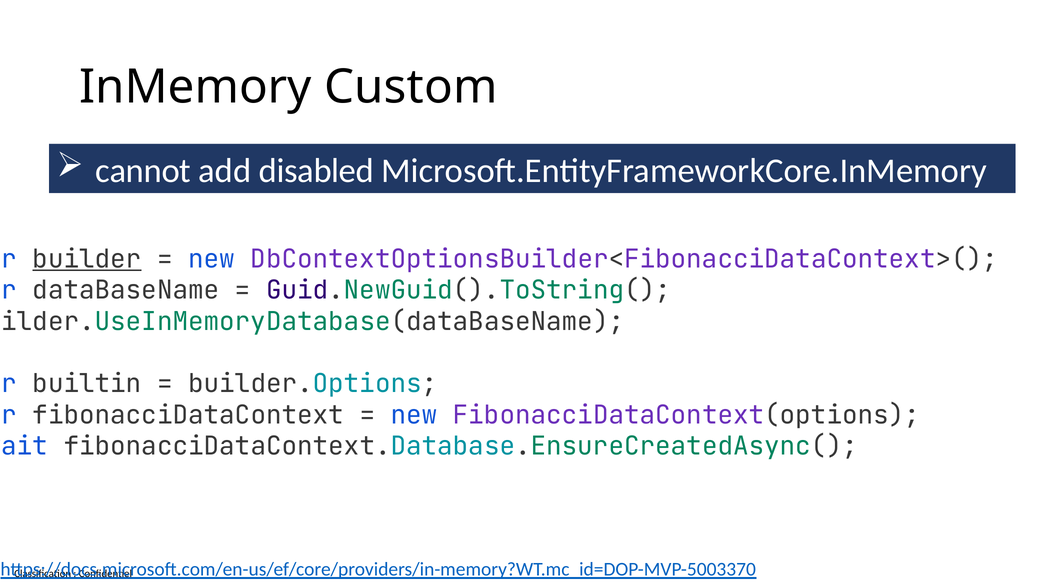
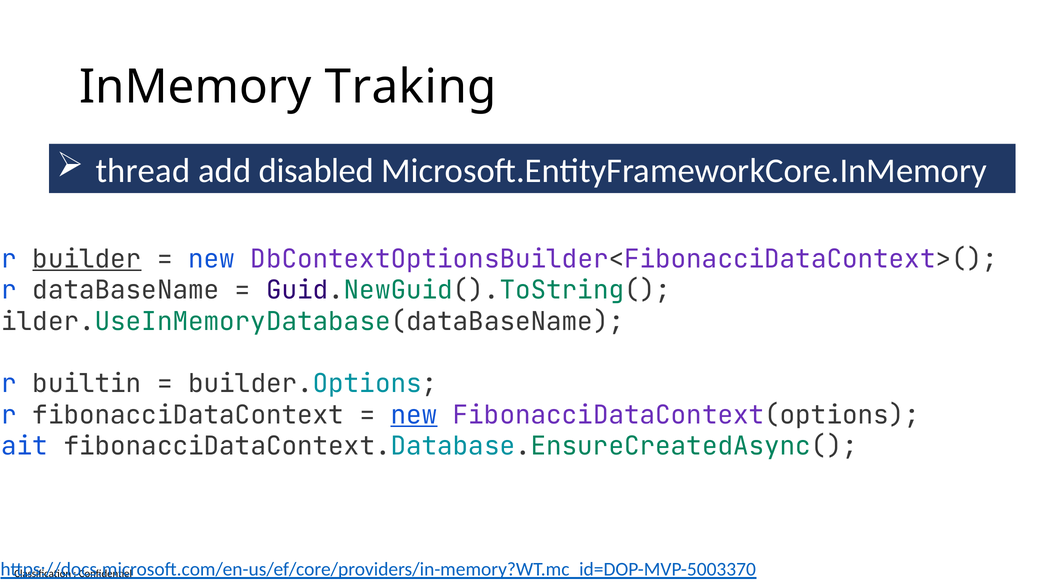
Custom: Custom -> Traking
cannot: cannot -> thread
new at (414, 415) underline: none -> present
